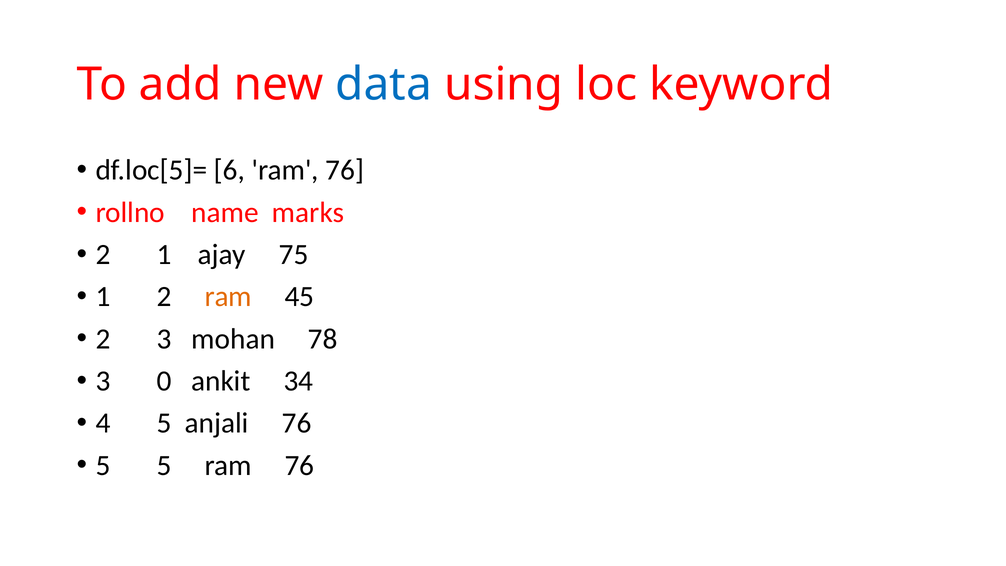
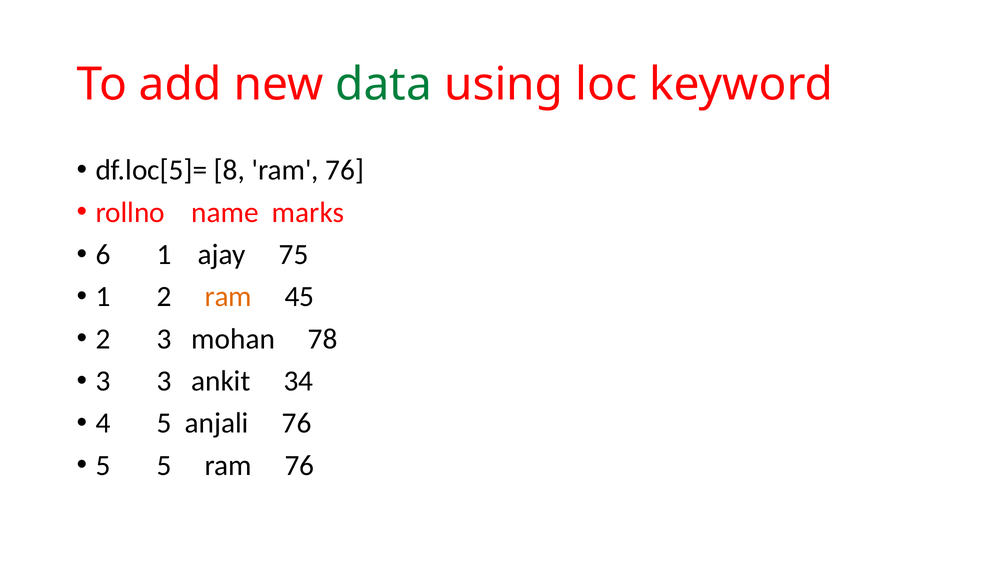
data colour: blue -> green
6: 6 -> 8
2 at (103, 254): 2 -> 6
3 0: 0 -> 3
